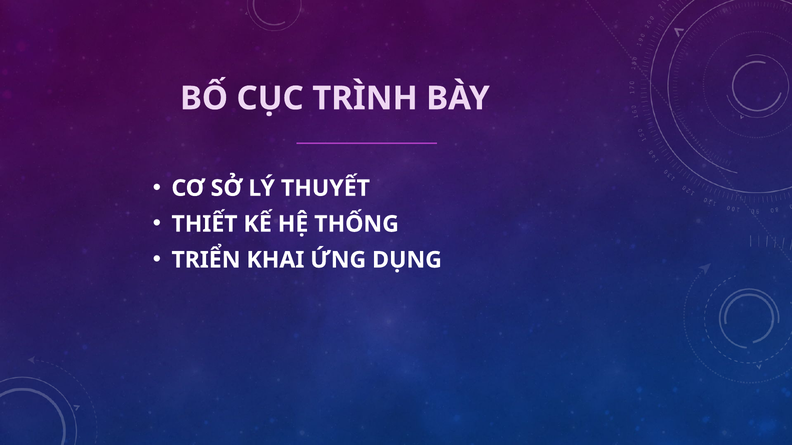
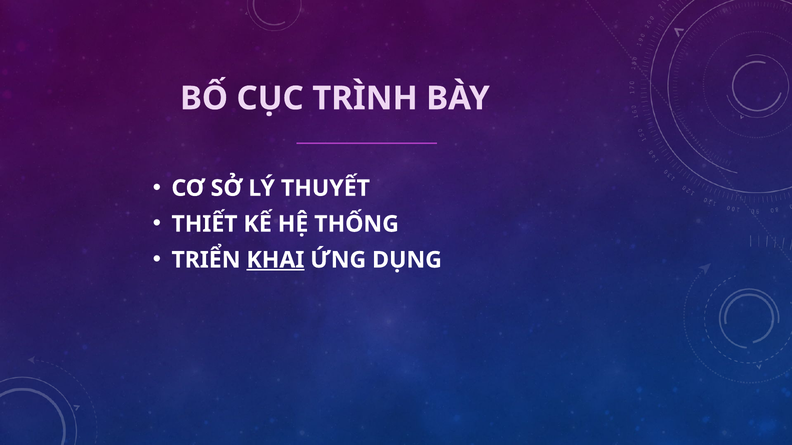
KHAI underline: none -> present
